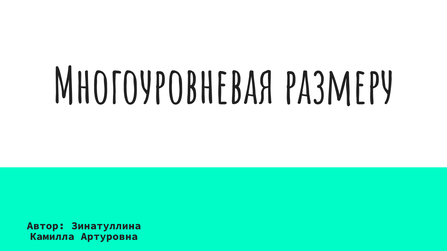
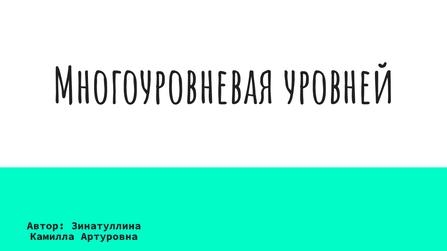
размеру: размеру -> уровней
